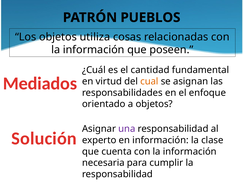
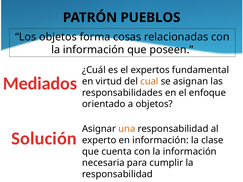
utiliza: utiliza -> forma
cantidad: cantidad -> expertos
una colour: purple -> orange
